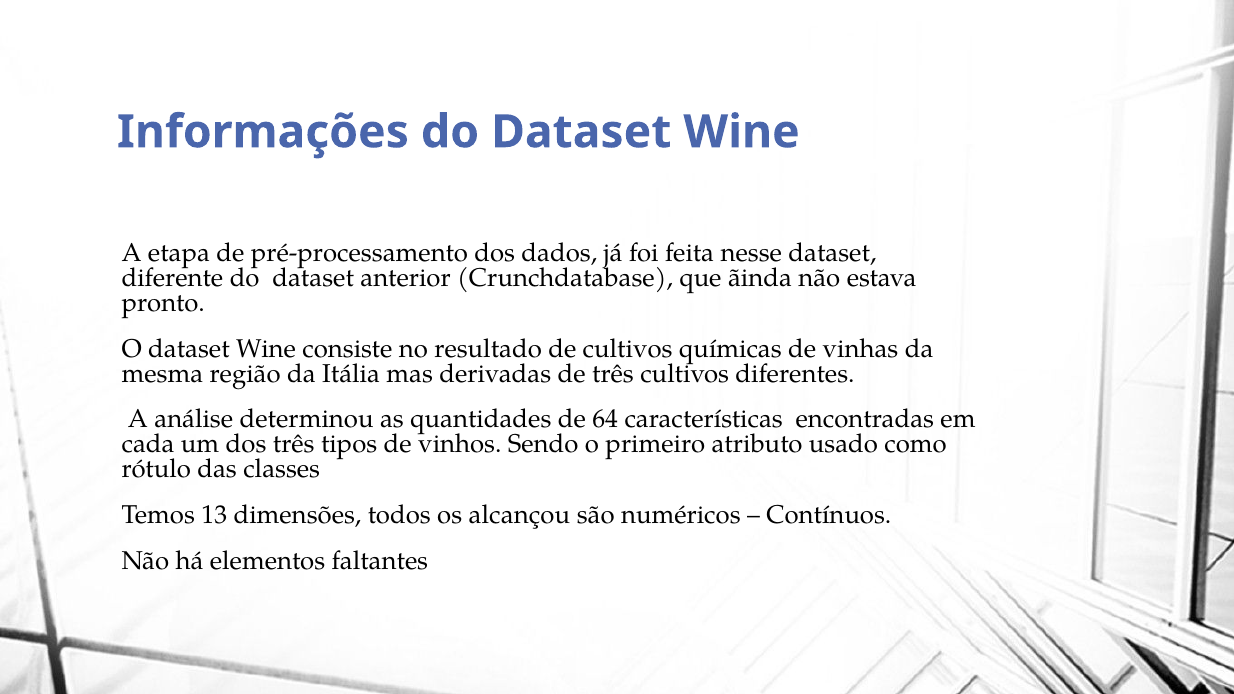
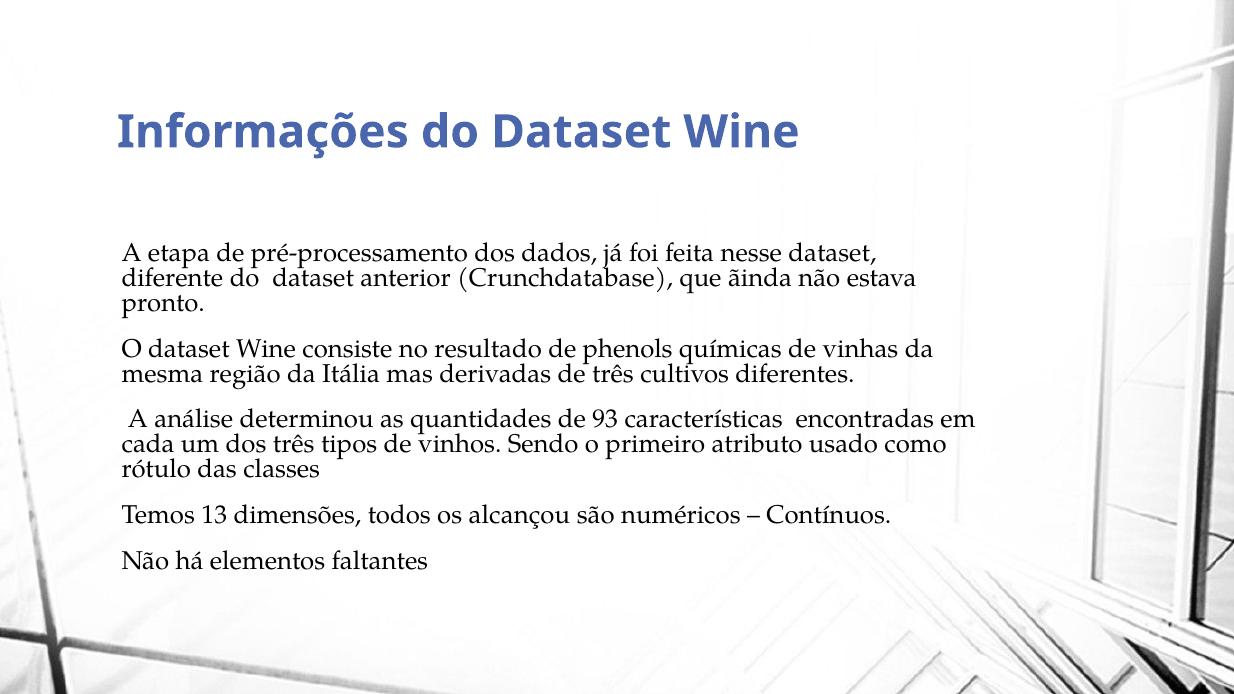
de cultivos: cultivos -> phenols
64: 64 -> 93
